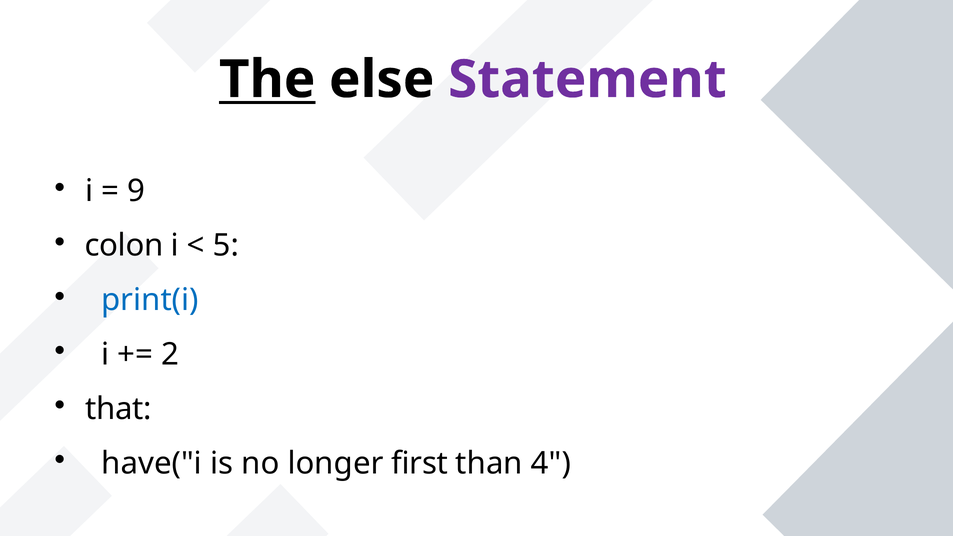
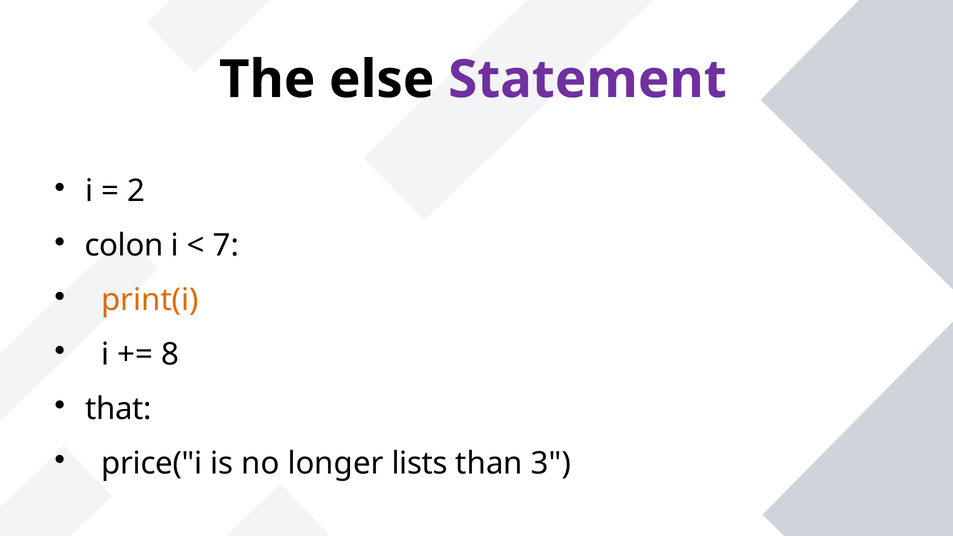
The underline: present -> none
9: 9 -> 2
5: 5 -> 7
print(i colour: blue -> orange
2: 2 -> 8
have("i: have("i -> price("i
first: first -> lists
4: 4 -> 3
